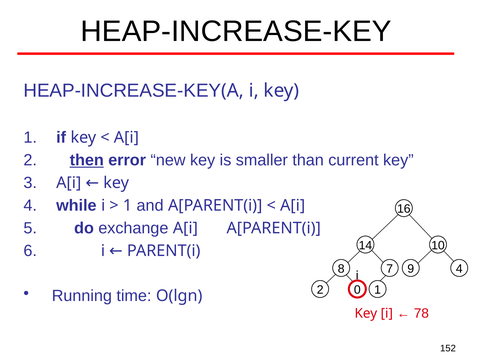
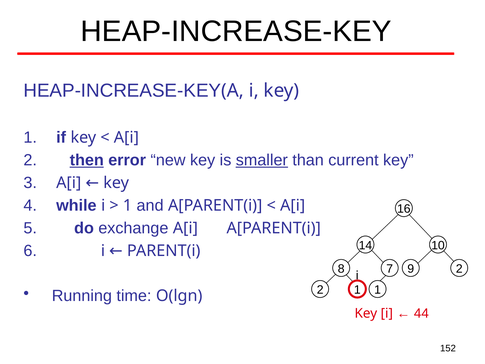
smaller underline: none -> present
9 4: 4 -> 2
2 0: 0 -> 1
78: 78 -> 44
